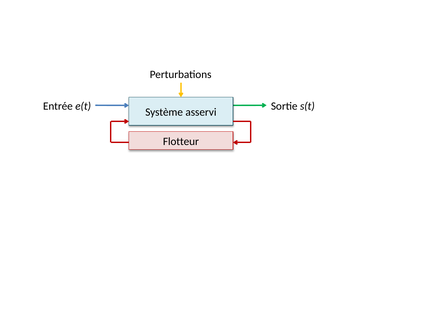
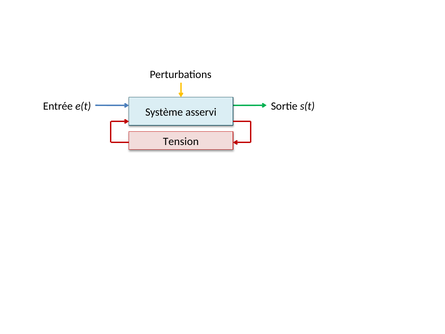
Flotteur: Flotteur -> Tension
